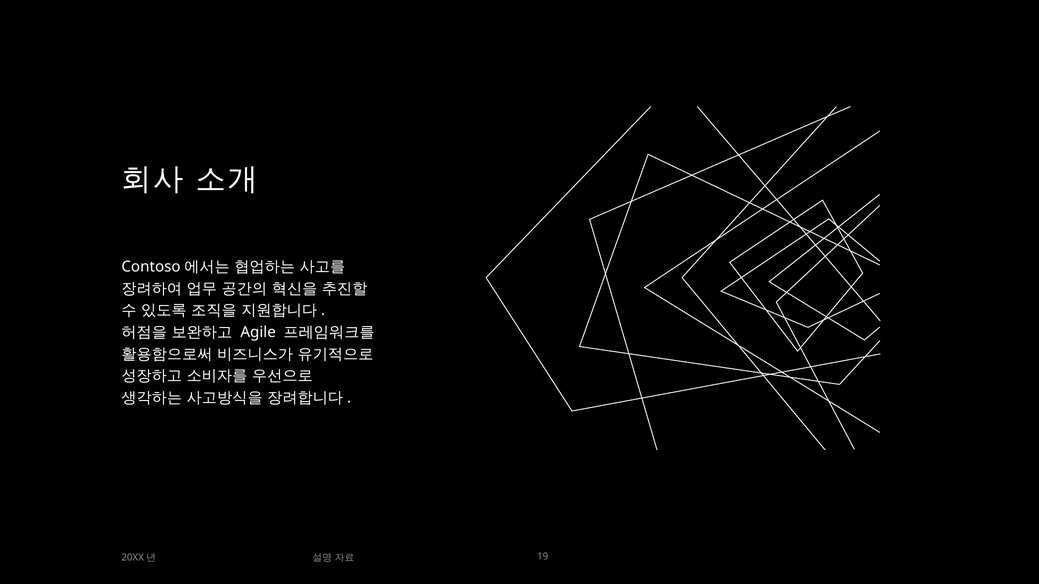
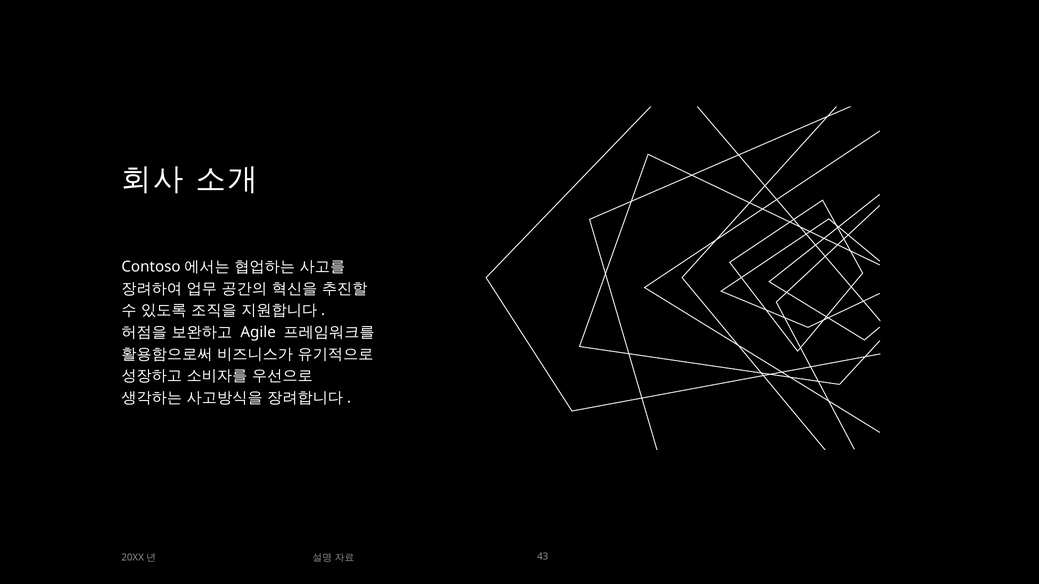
19: 19 -> 43
